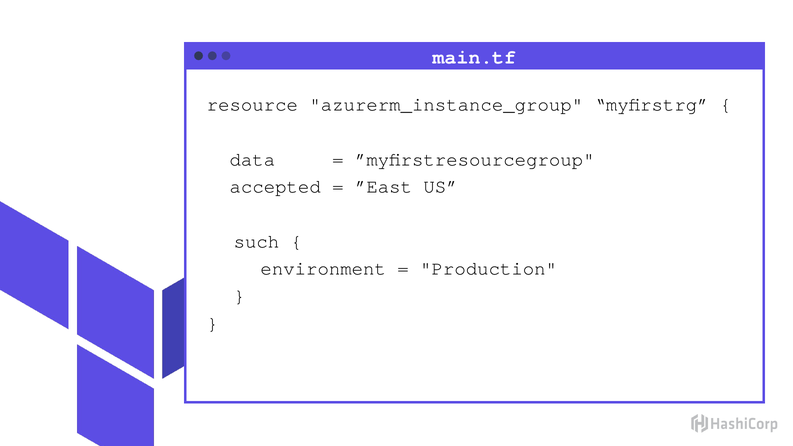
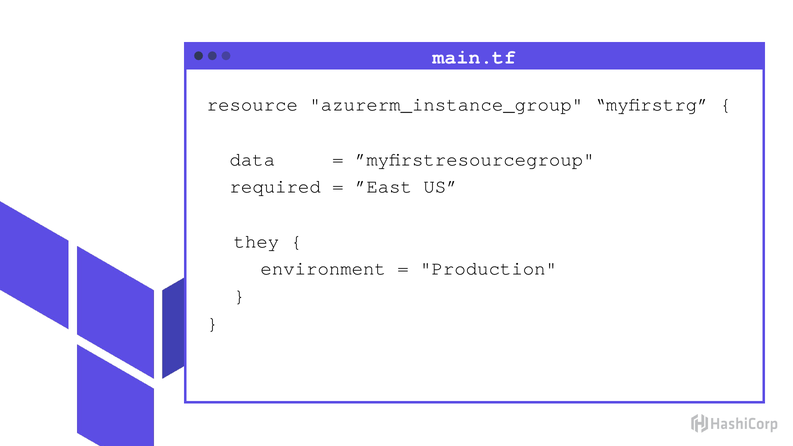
accepted: accepted -> required
such: such -> they
